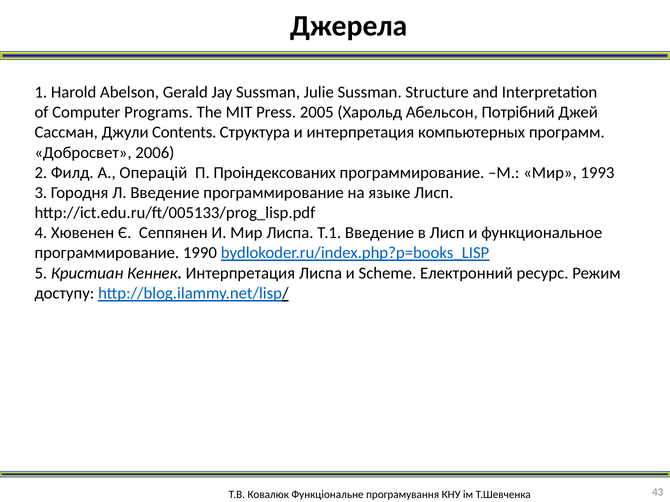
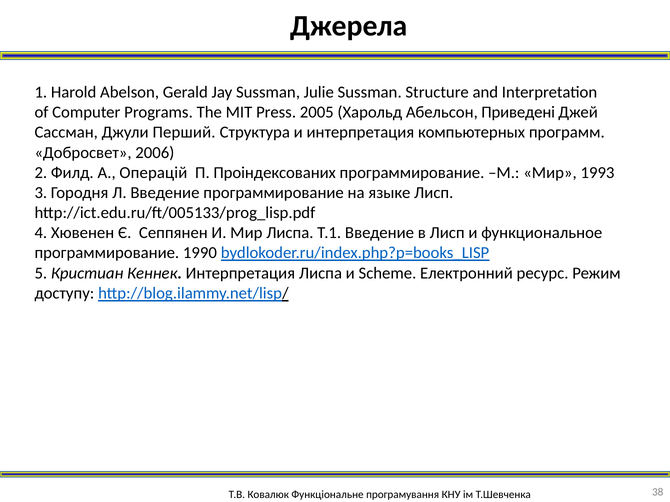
Потрібний: Потрібний -> Приведені
Contents: Contents -> Перший
43: 43 -> 38
